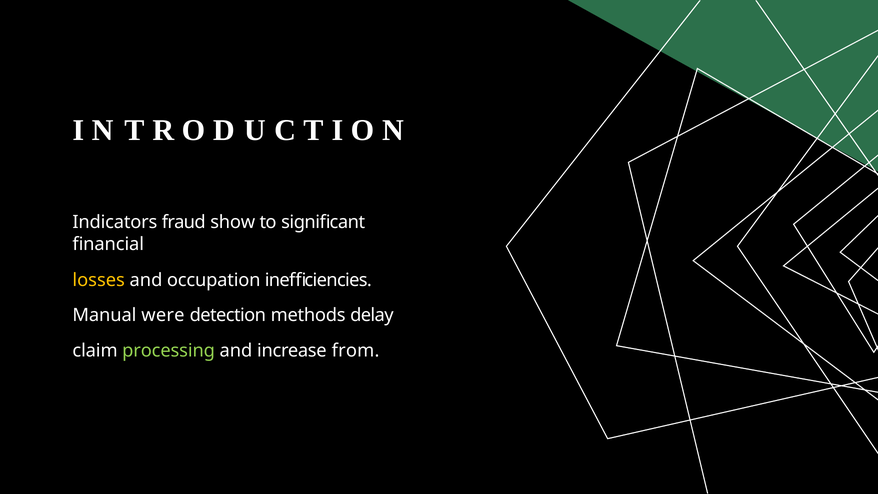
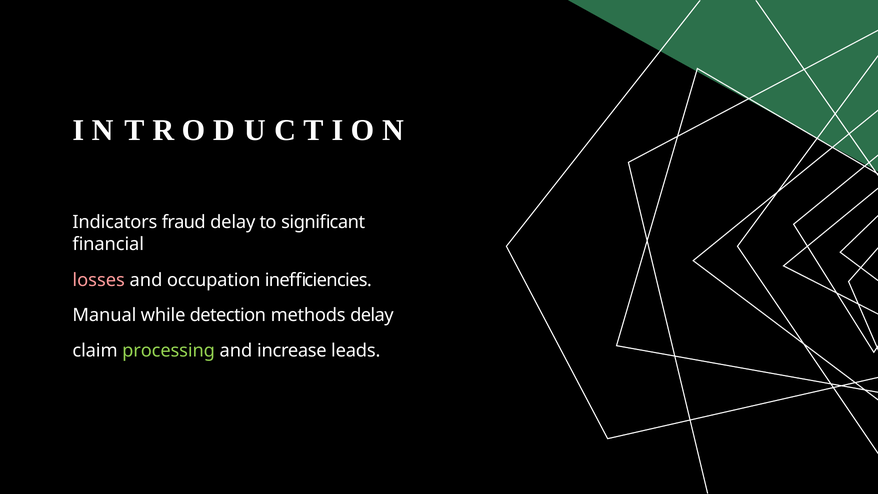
fraud show: show -> delay
losses colour: yellow -> pink
were: were -> while
from: from -> leads
